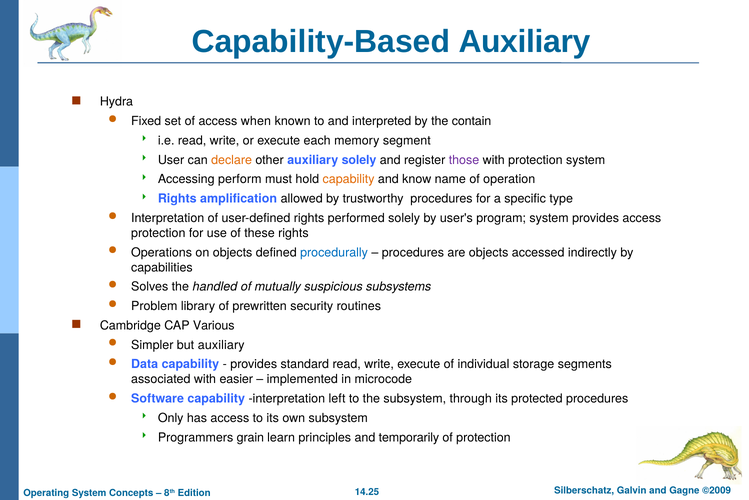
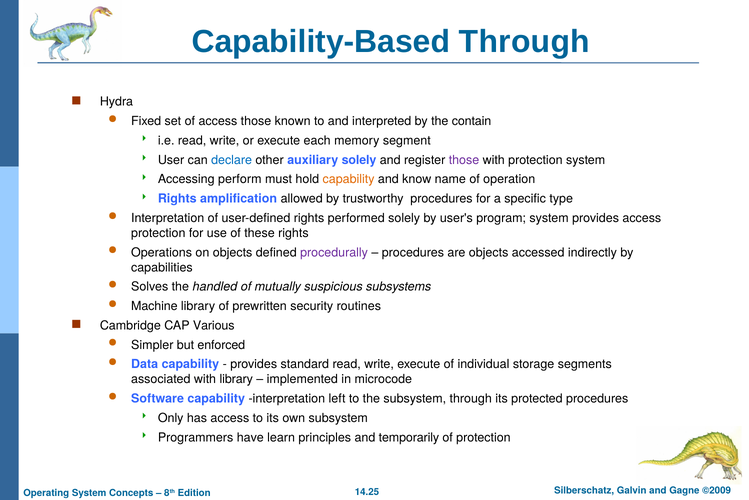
Capability-Based Auxiliary: Auxiliary -> Through
access when: when -> those
declare colour: orange -> blue
procedurally colour: blue -> purple
Problem: Problem -> Machine
but auxiliary: auxiliary -> enforced
with easier: easier -> library
grain: grain -> have
